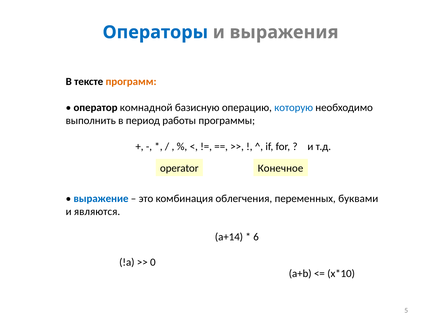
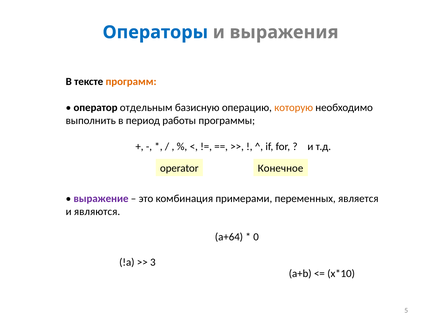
комнадной: комнадной -> отдельным
которую colour: blue -> orange
выражение colour: blue -> purple
облегчения: облегчения -> примерами
буквами: буквами -> является
a+14: a+14 -> a+64
6: 6 -> 0
0: 0 -> 3
